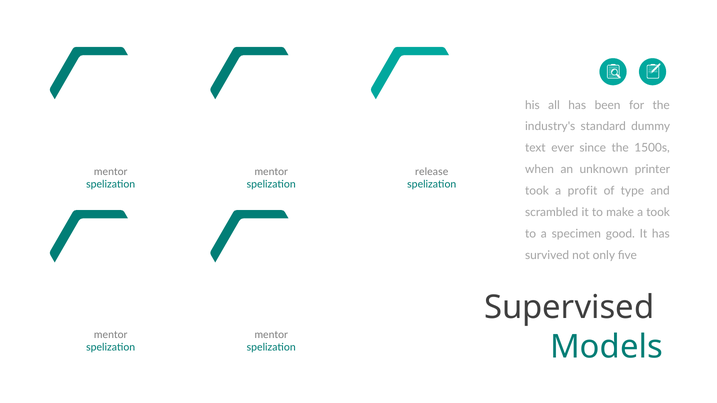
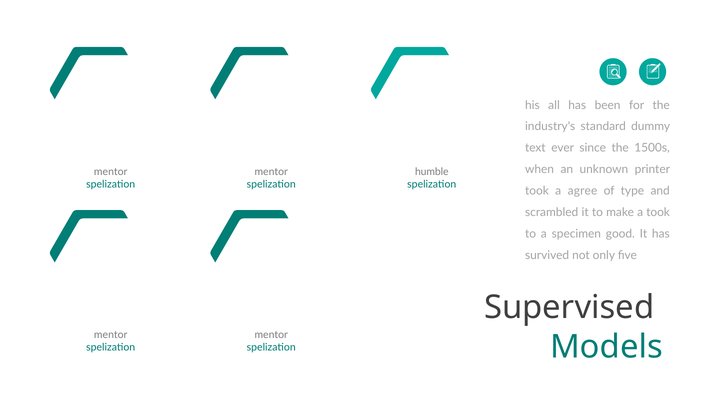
release: release -> humble
profit: profit -> agree
